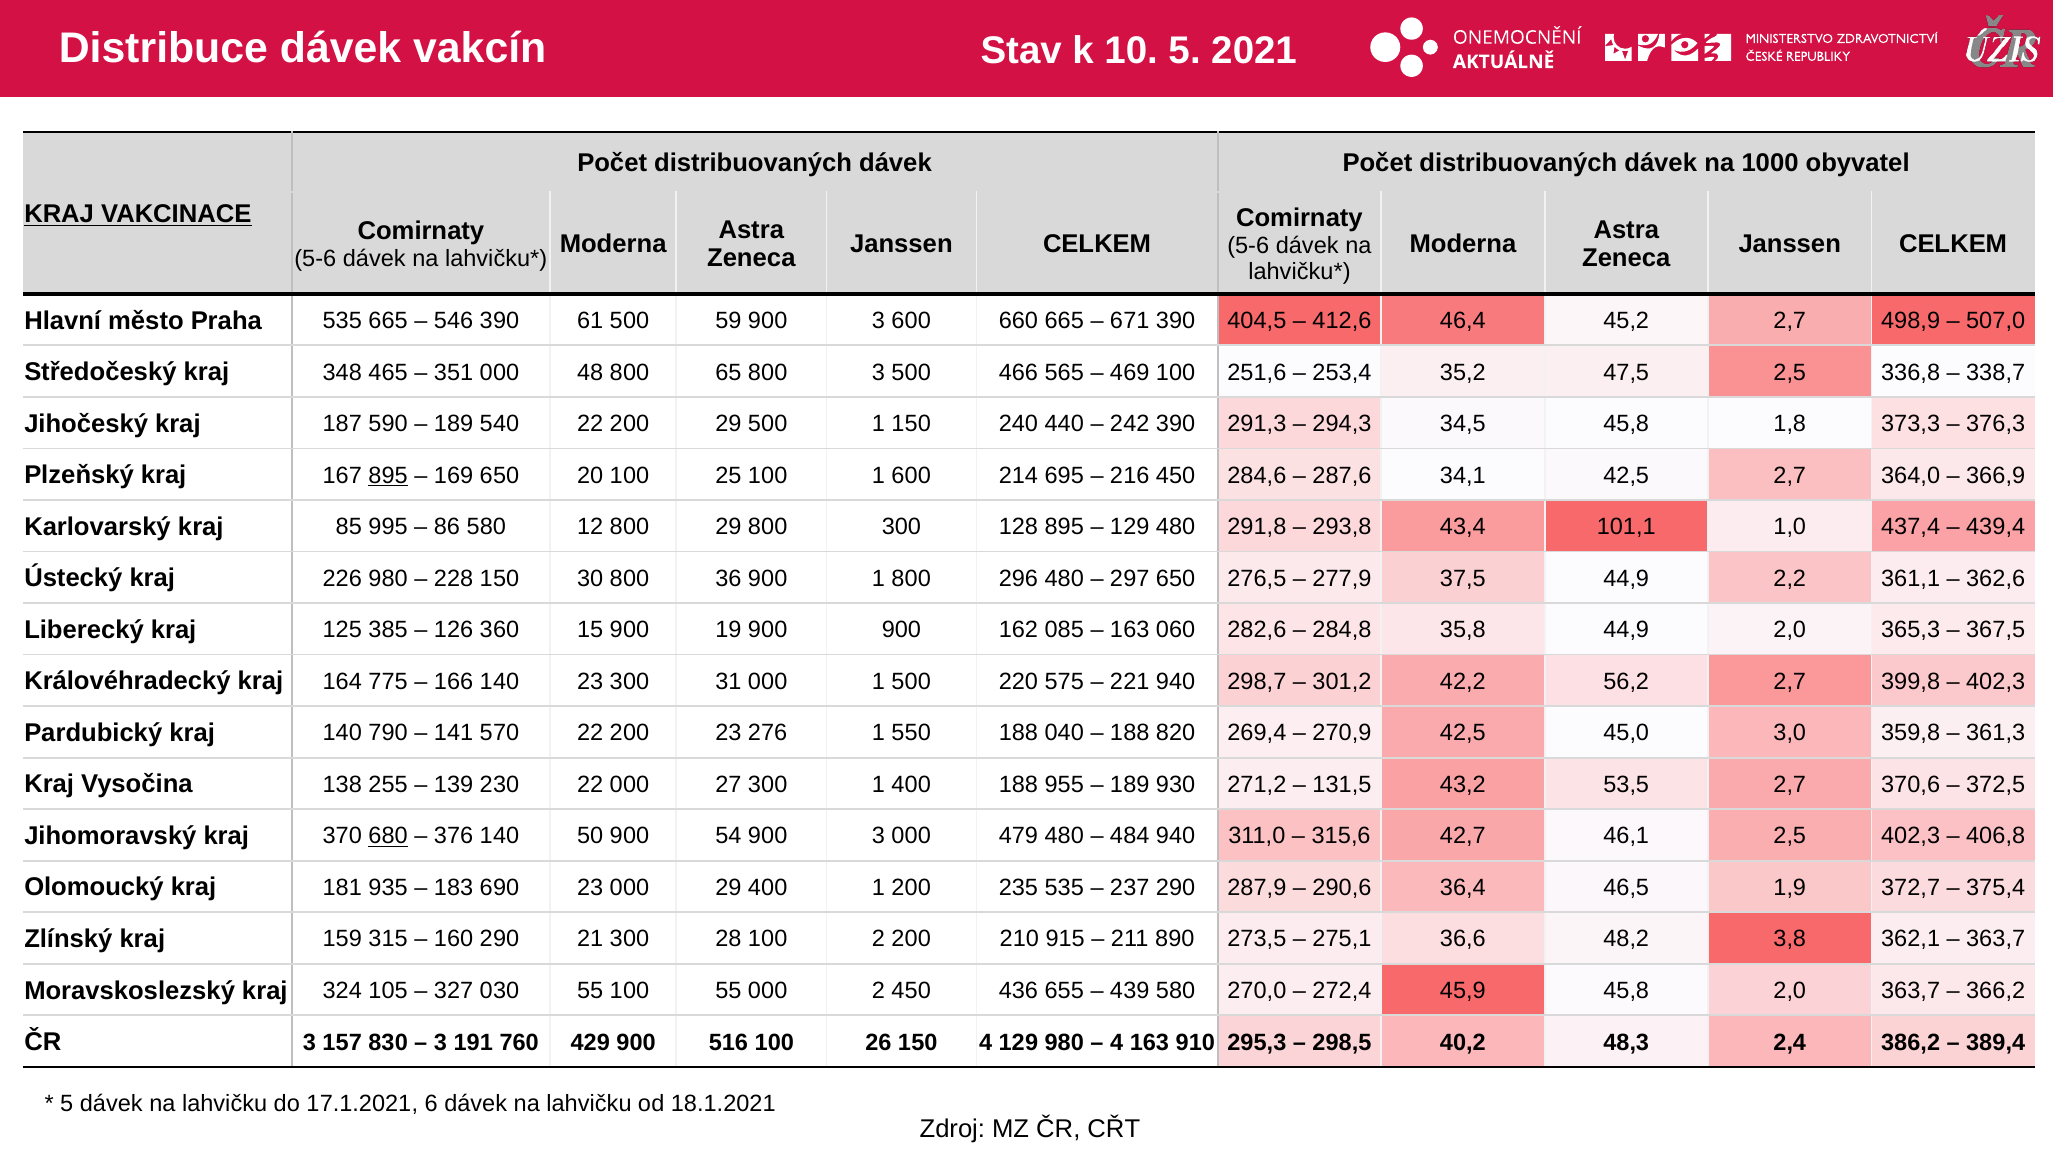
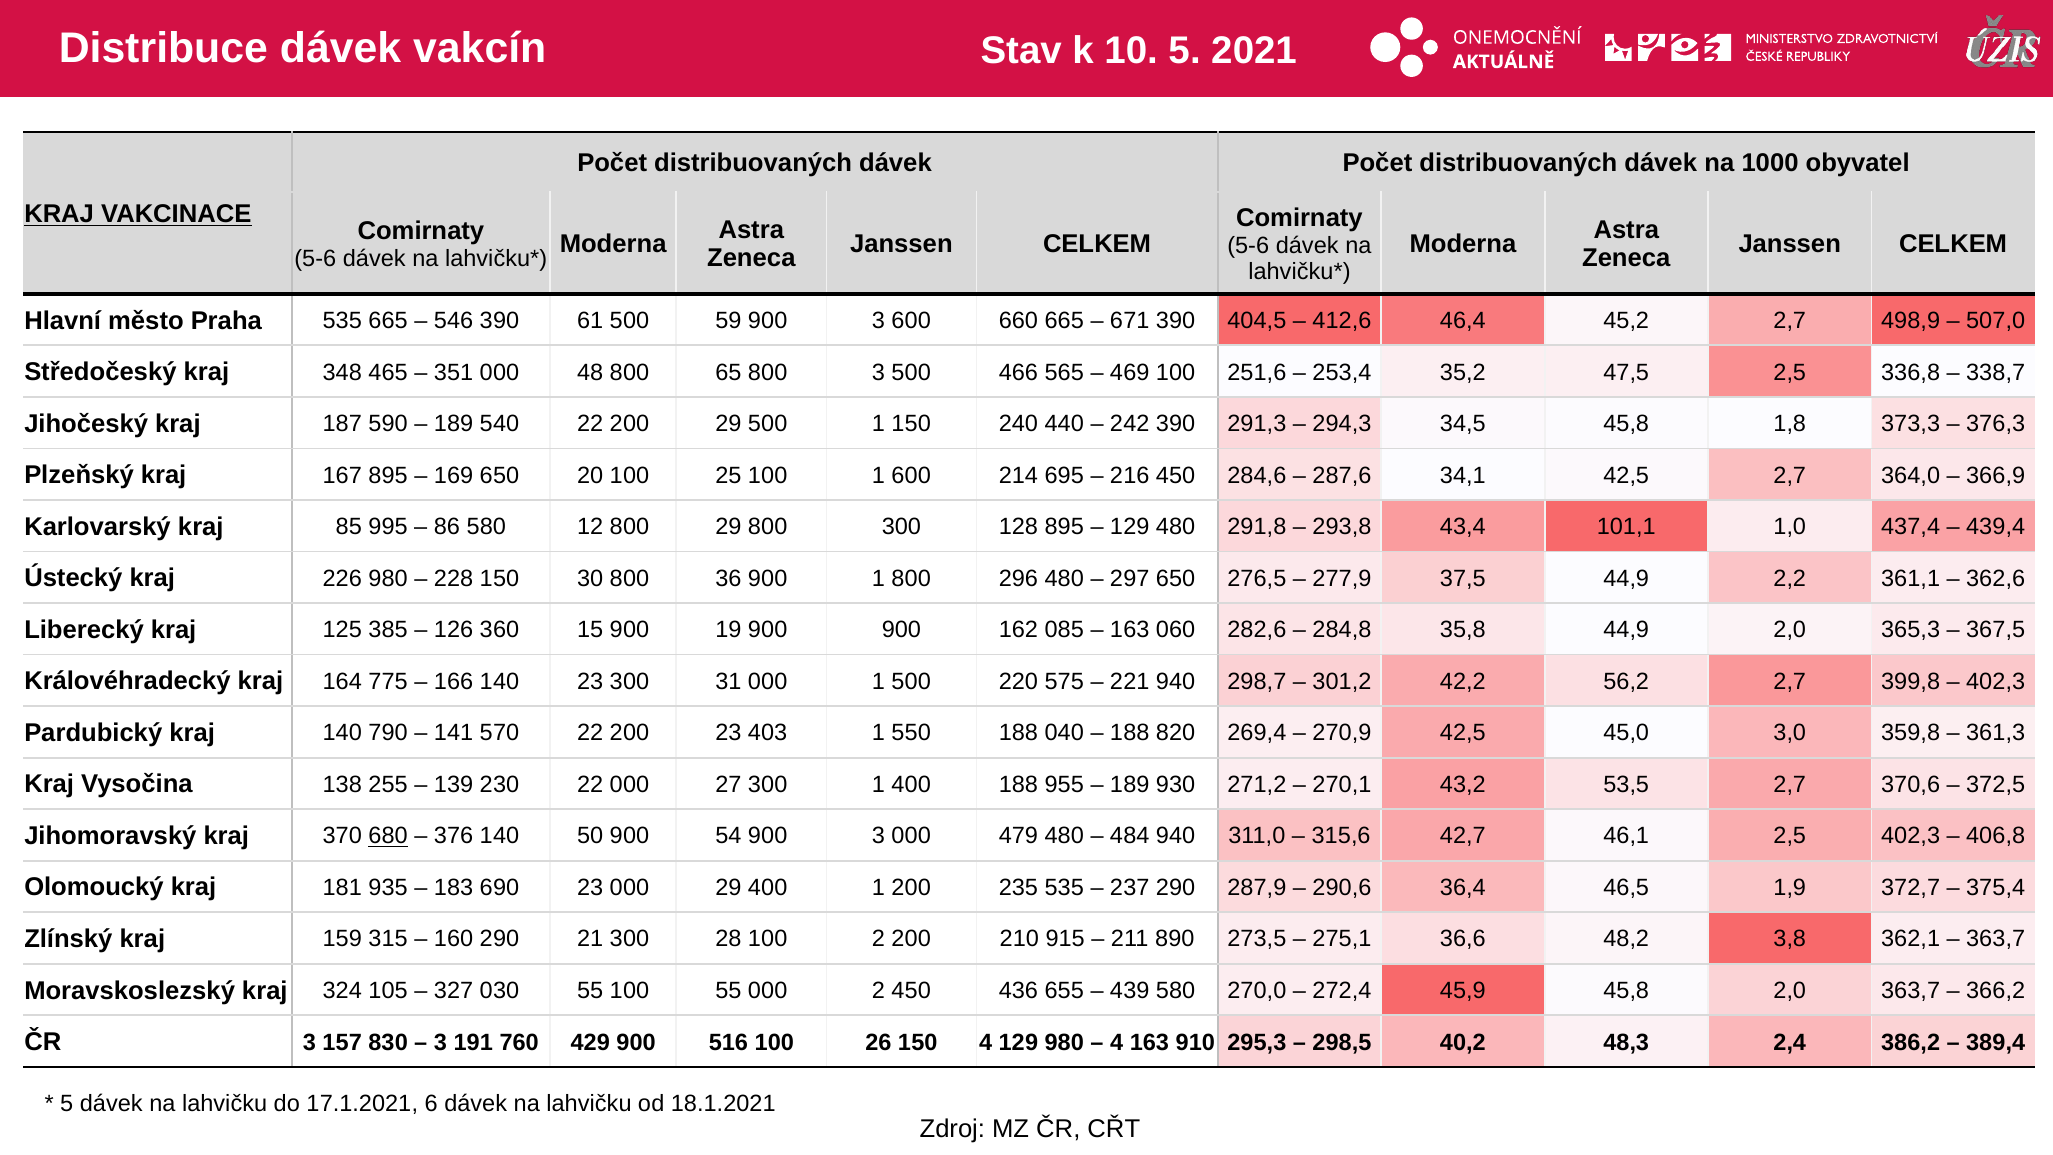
895 at (388, 475) underline: present -> none
276: 276 -> 403
131,5: 131,5 -> 270,1
